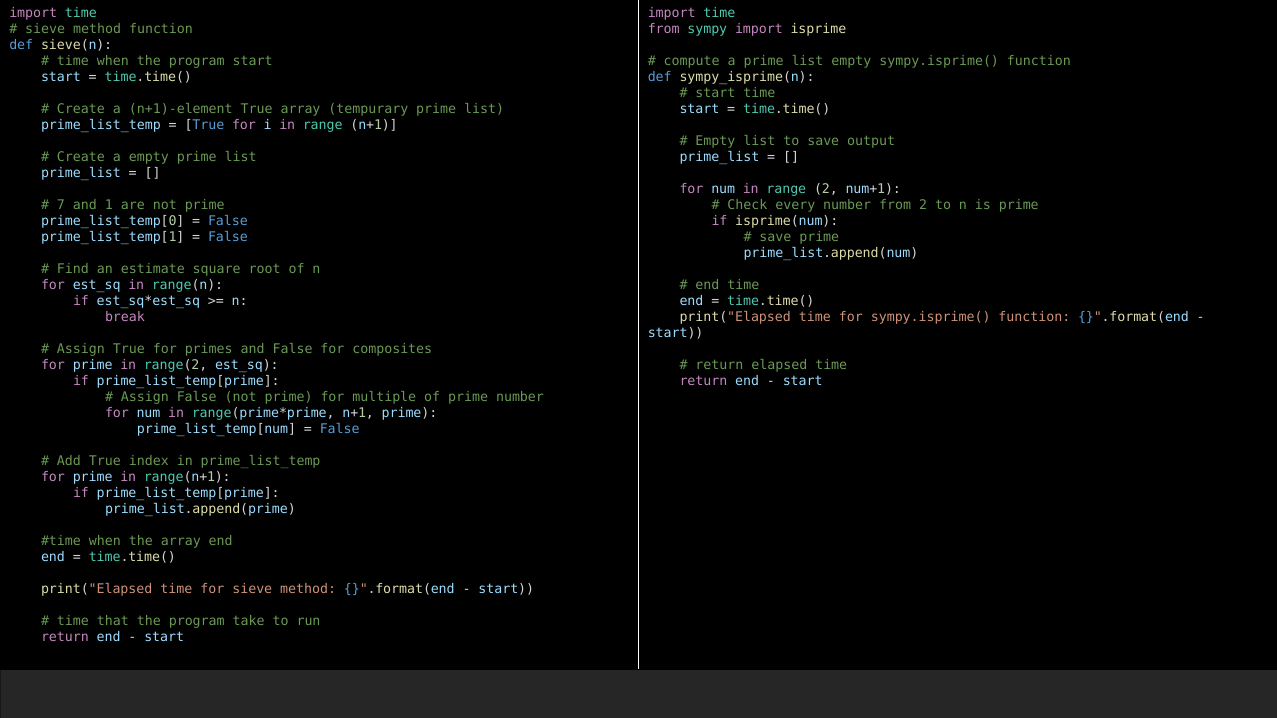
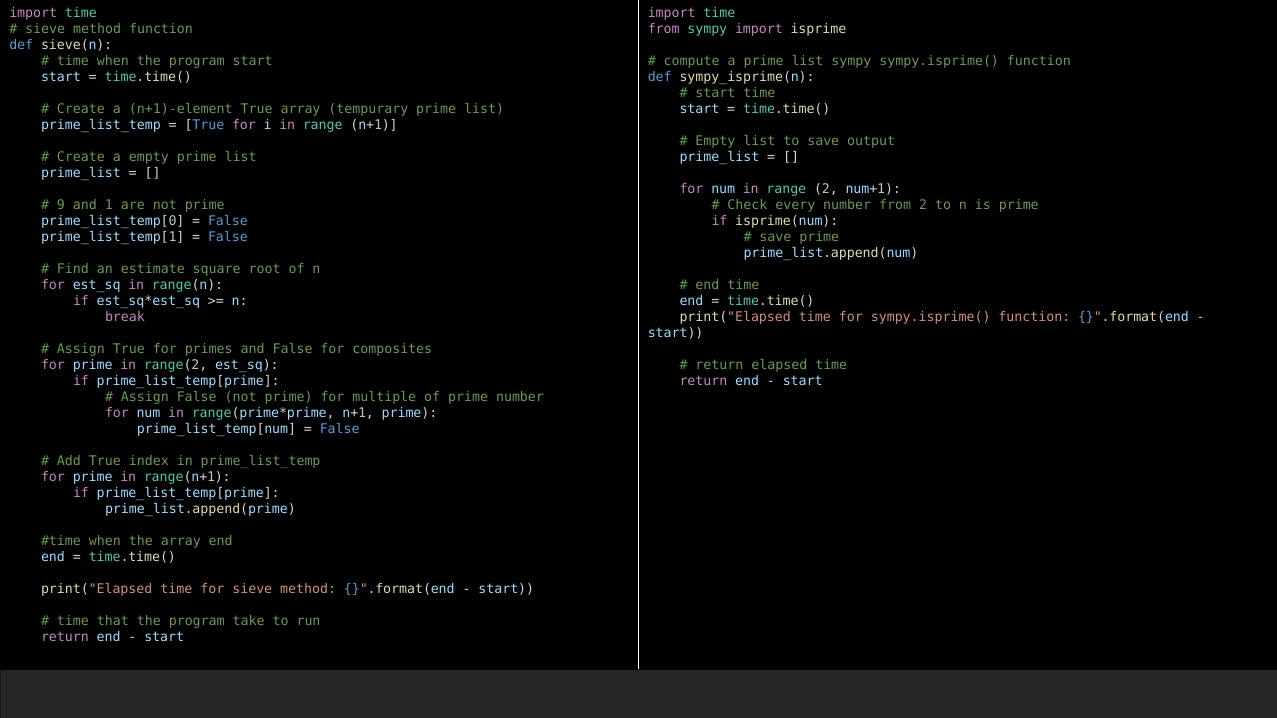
list empty: empty -> sympy
7: 7 -> 9
